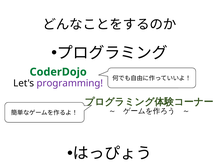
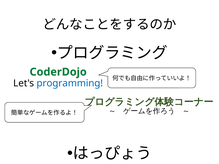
programming colour: purple -> blue
